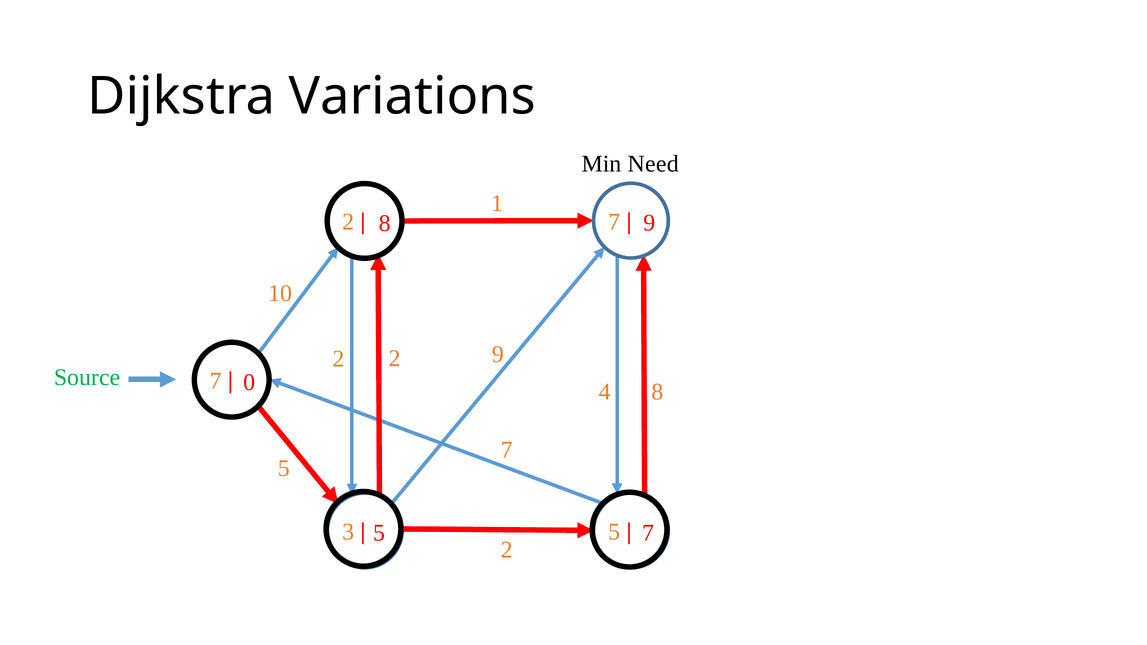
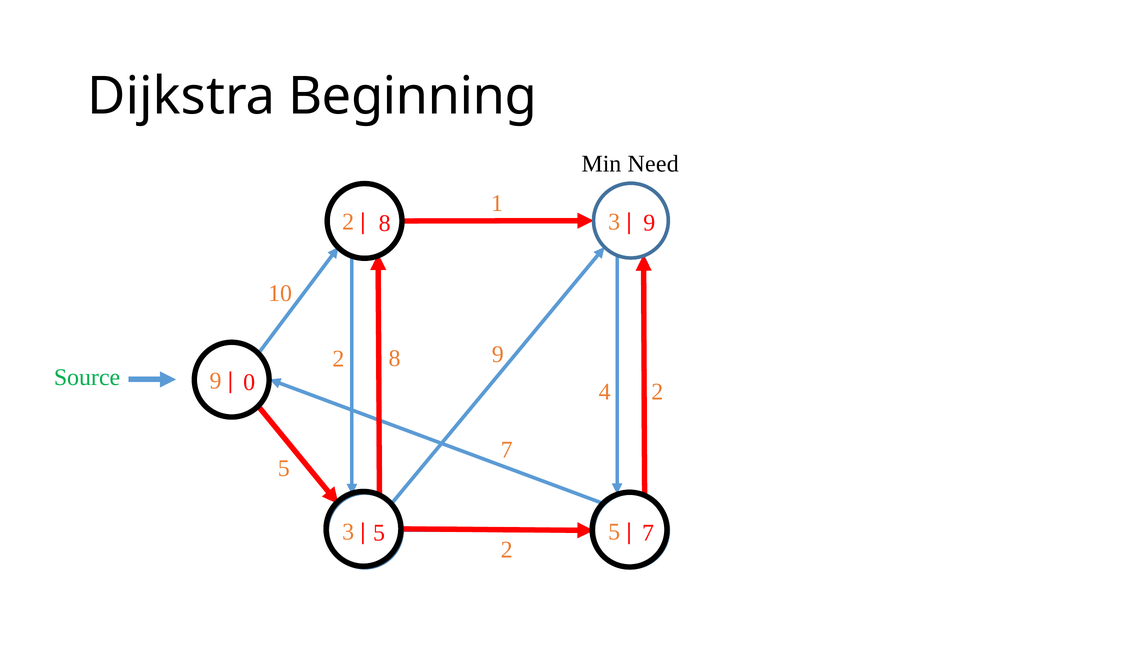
Variations: Variations -> Beginning
7 at (614, 222): 7 -> 3
2 2: 2 -> 8
Source 7: 7 -> 9
4 8: 8 -> 2
